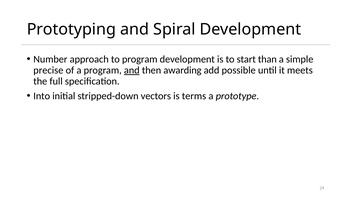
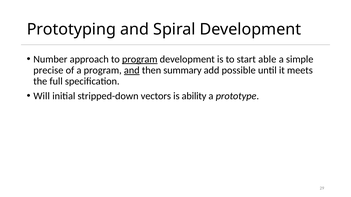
program at (140, 59) underline: none -> present
than: than -> able
awarding: awarding -> summary
Into: Into -> Will
terms: terms -> ability
